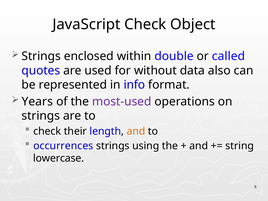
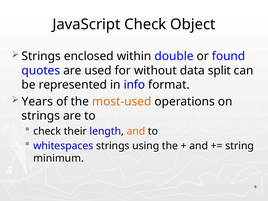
called: called -> found
also: also -> split
most-used colour: purple -> orange
occurrences: occurrences -> whitespaces
lowercase: lowercase -> minimum
